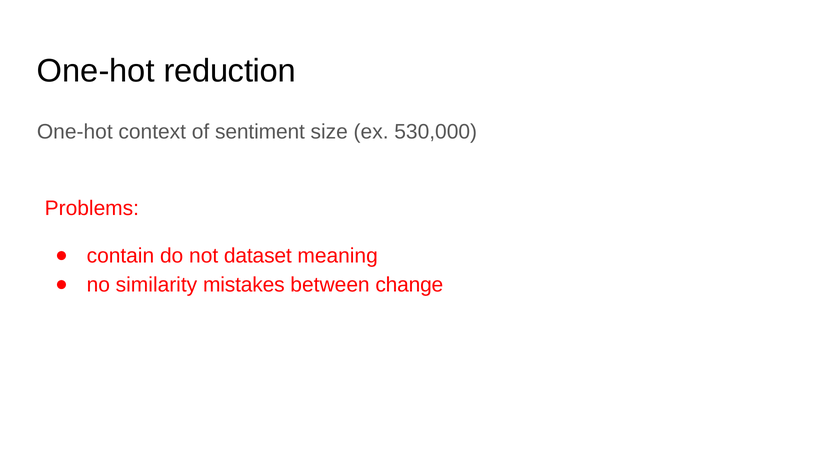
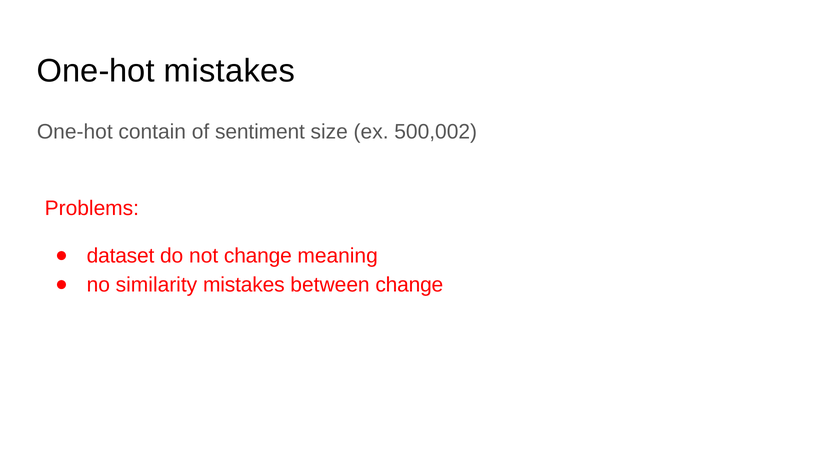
One-hot reduction: reduction -> mistakes
context: context -> contain
530,000: 530,000 -> 500,002
contain: contain -> dataset
not dataset: dataset -> change
